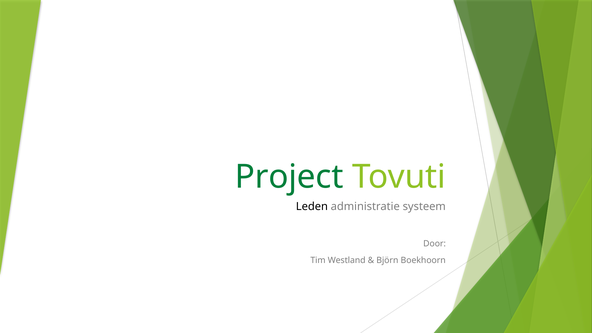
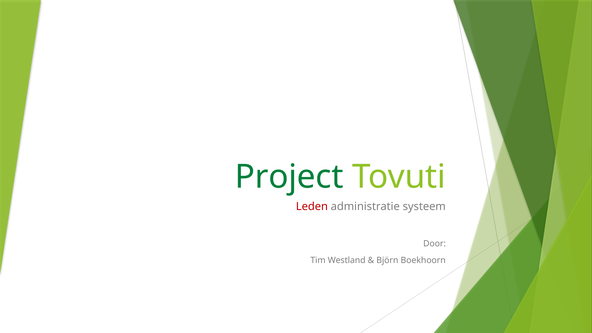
Leden colour: black -> red
